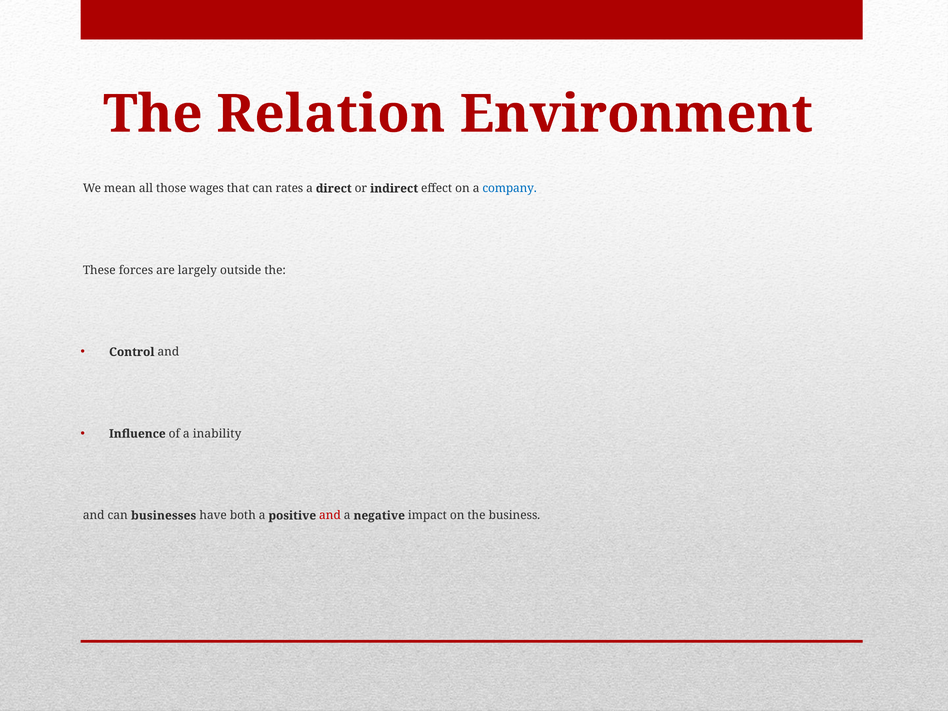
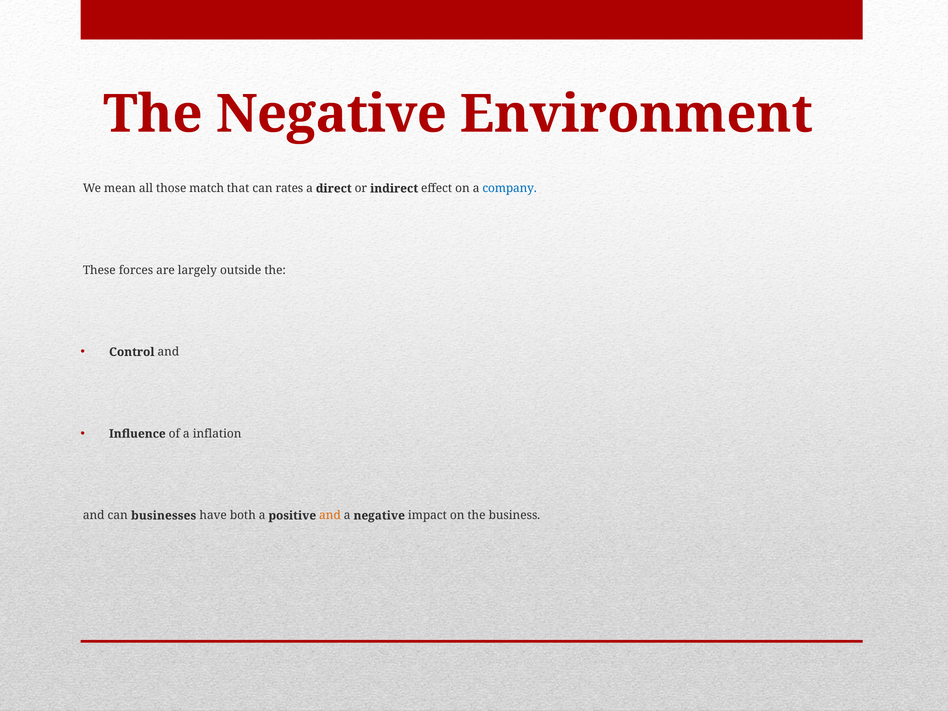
The Relation: Relation -> Negative
wages: wages -> match
inability: inability -> inflation
and at (330, 516) colour: red -> orange
